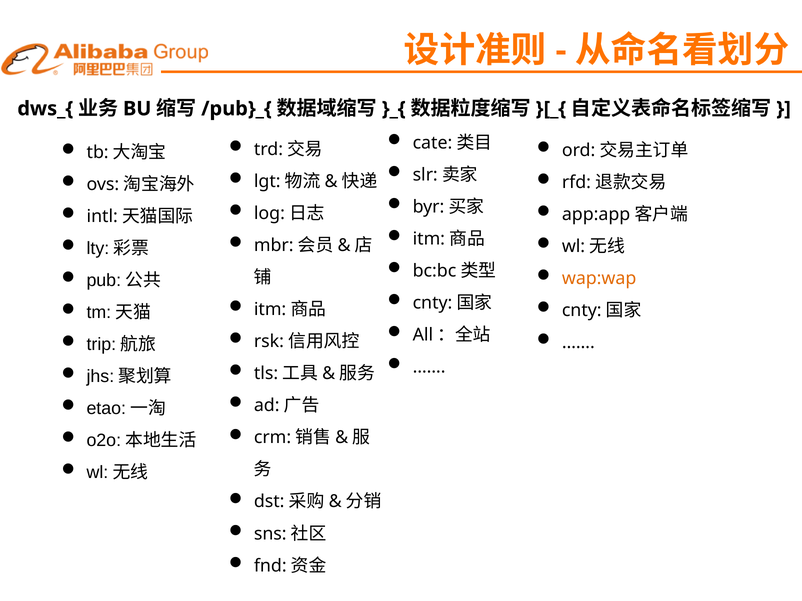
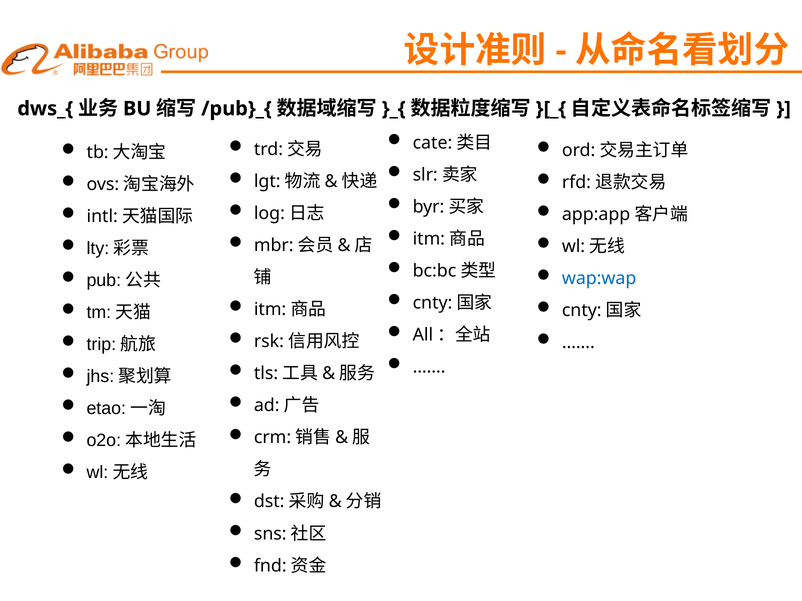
wap:wap colour: orange -> blue
